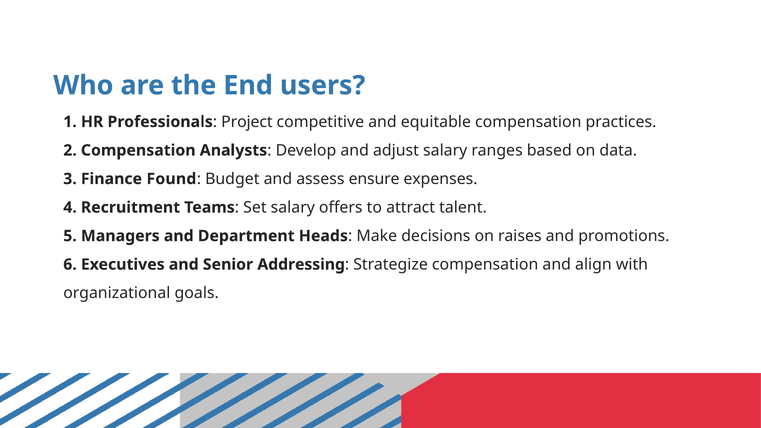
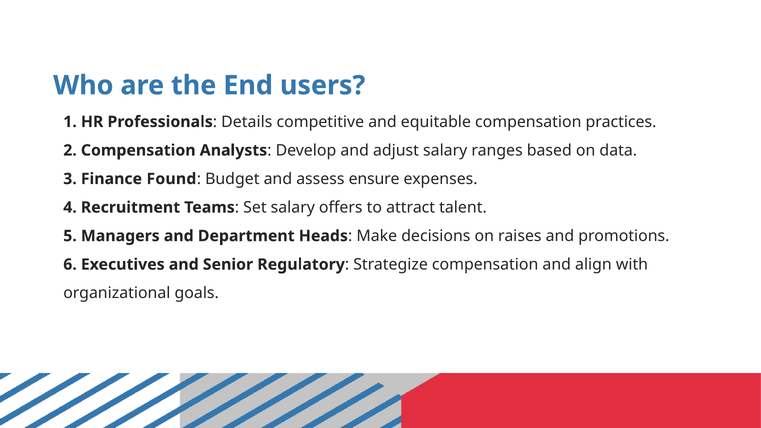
Project: Project -> Details
Addressing: Addressing -> Regulatory
